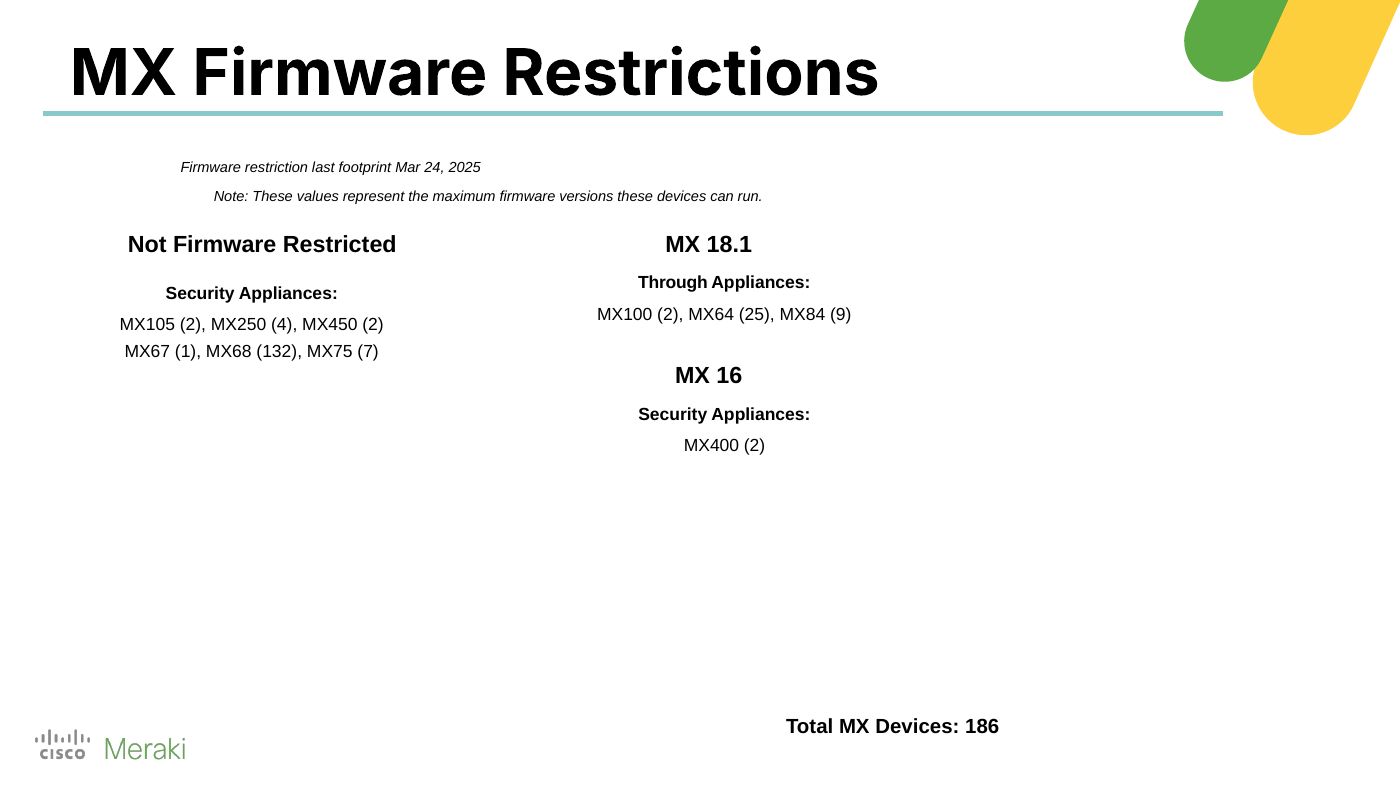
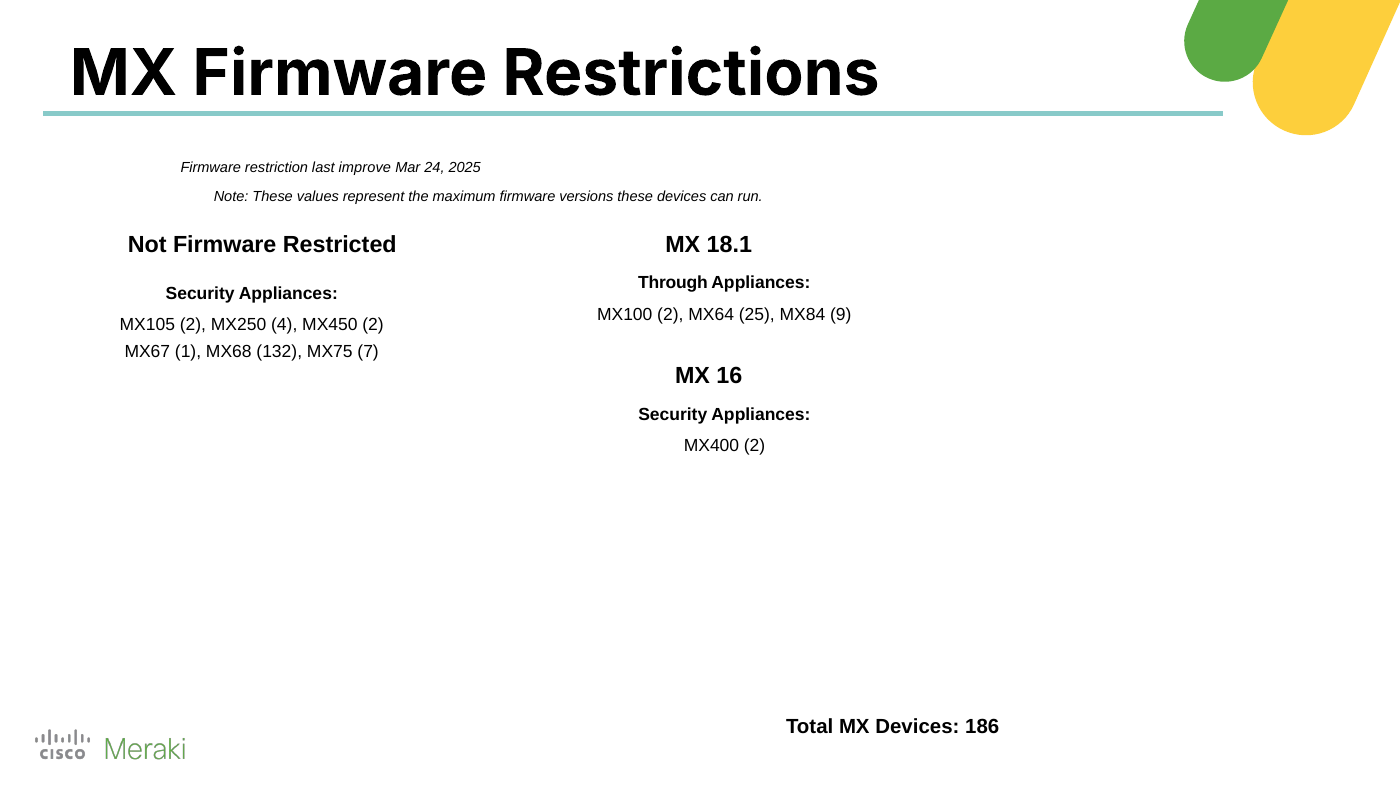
footprint: footprint -> improve
